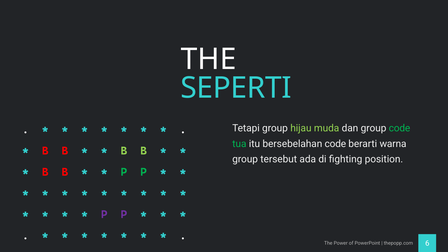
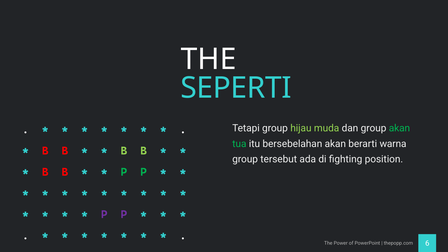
group code: code -> akan
bersebelahan code: code -> akan
